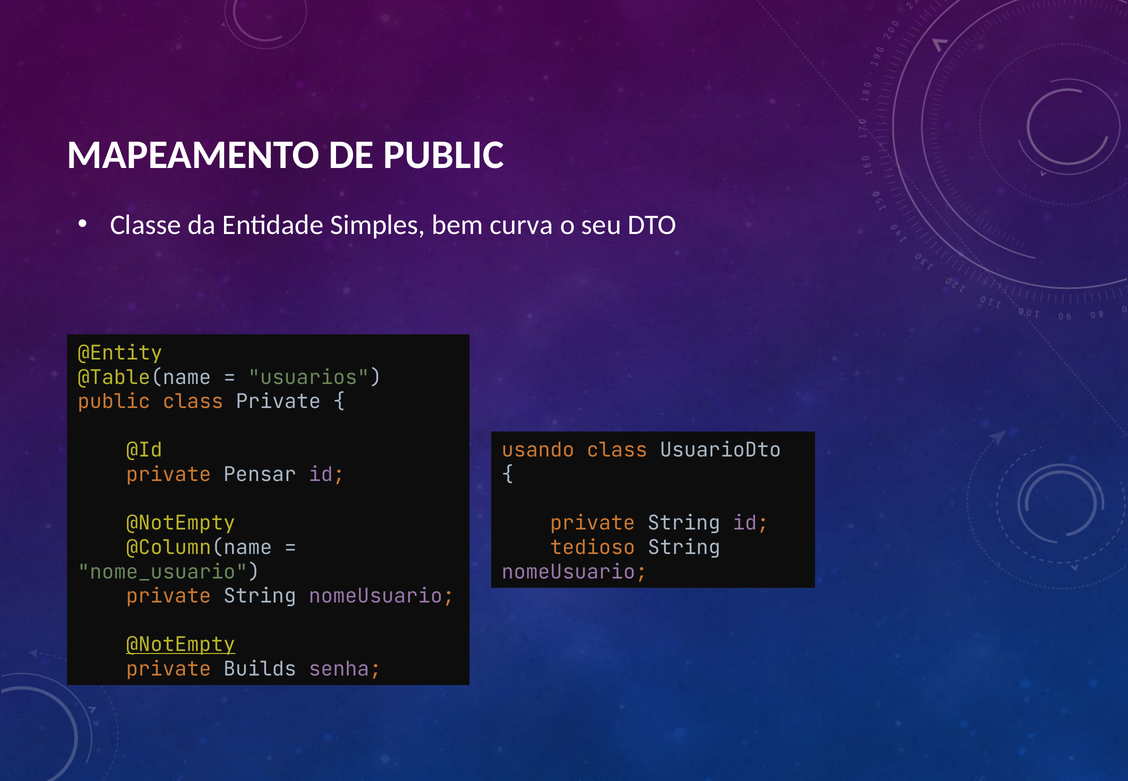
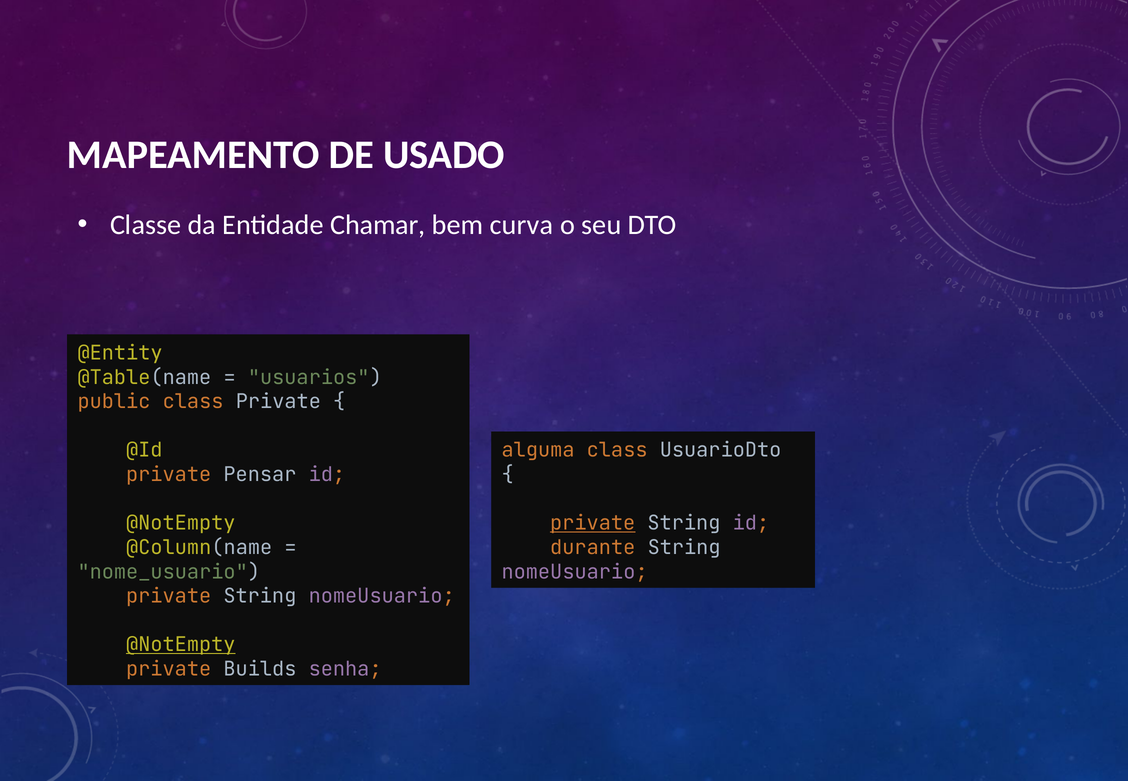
DE PUBLIC: PUBLIC -> USADO
Simples: Simples -> Chamar
usando: usando -> alguma
private at (593, 523) underline: none -> present
tedioso: tedioso -> durante
